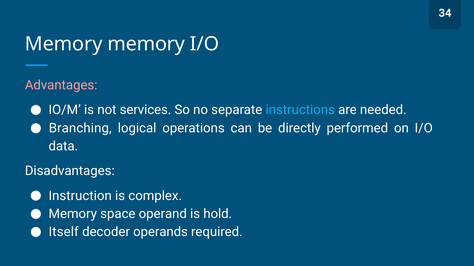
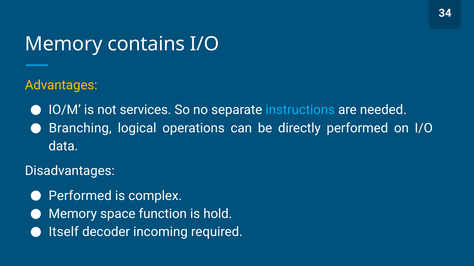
Memory memory: memory -> contains
Advantages colour: pink -> yellow
Instruction at (80, 196): Instruction -> Performed
operand: operand -> function
operands: operands -> incoming
